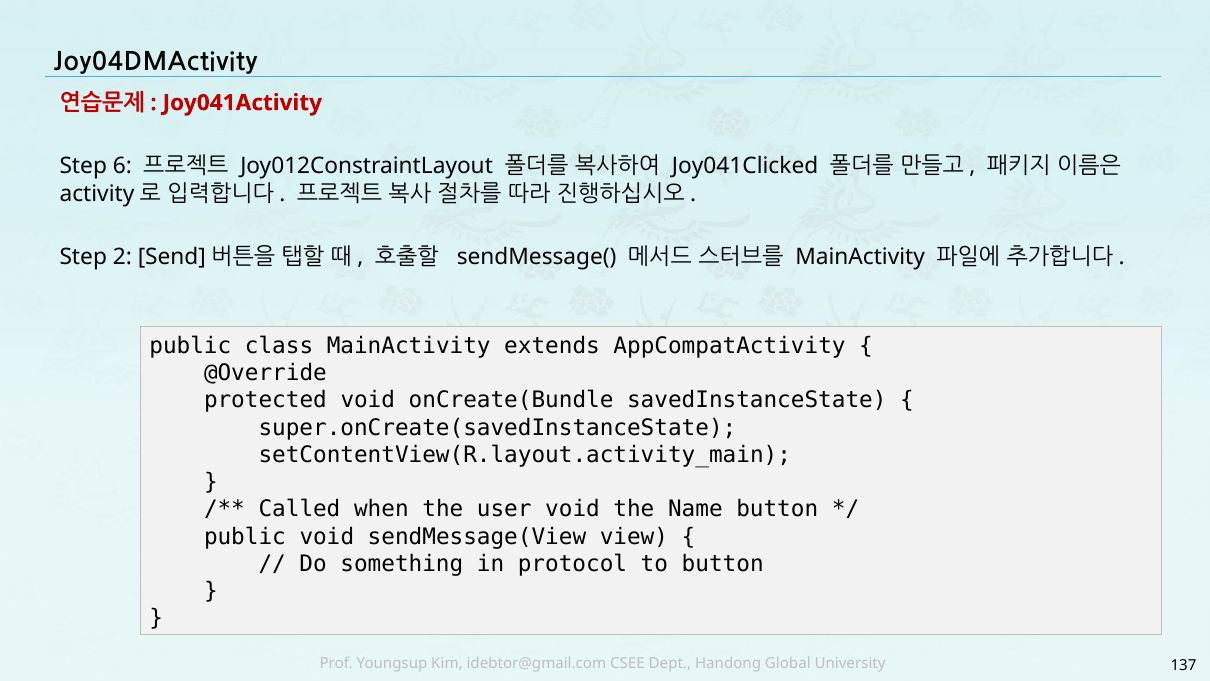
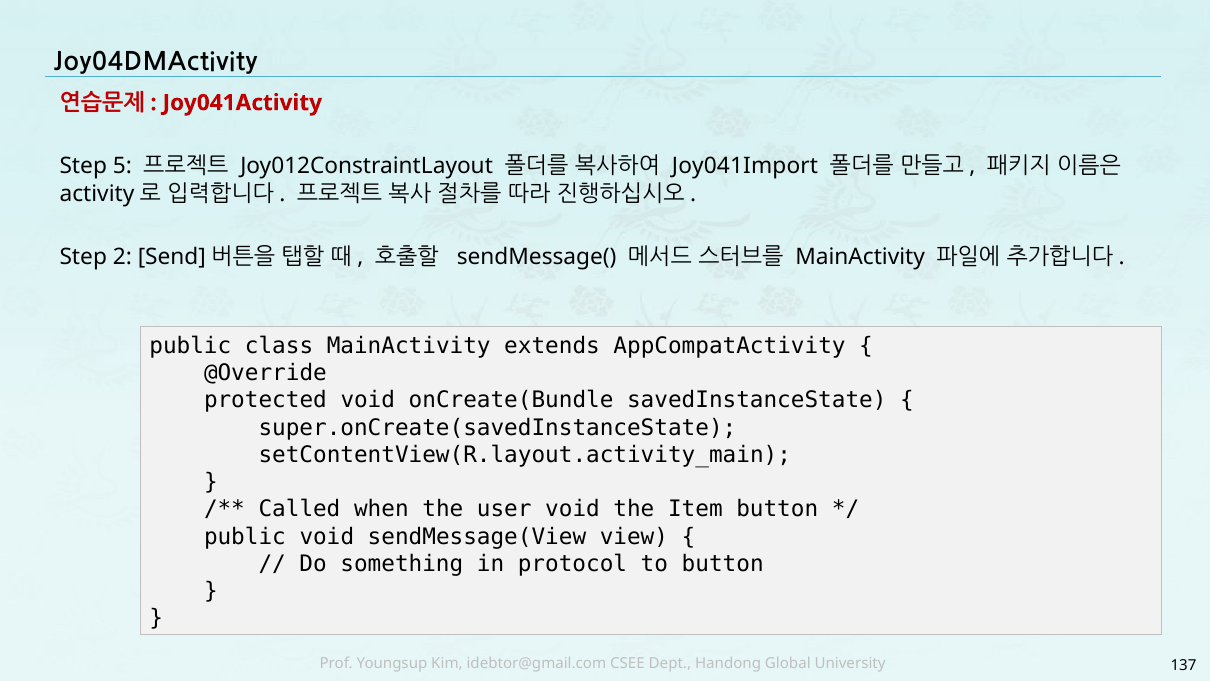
6: 6 -> 5
Joy041Clicked: Joy041Clicked -> Joy041Import
Name: Name -> Item
